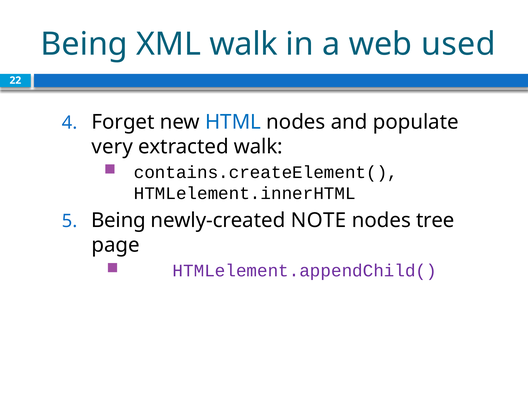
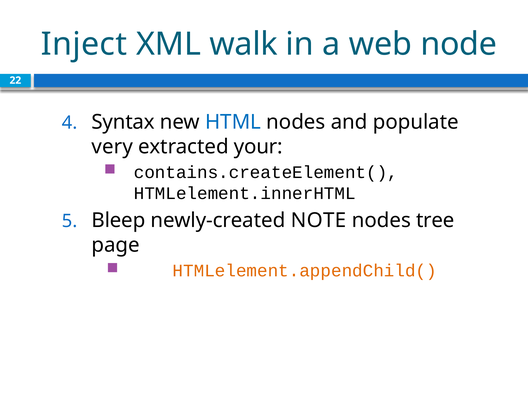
Being at (84, 44): Being -> Inject
used: used -> node
Forget: Forget -> Syntax
extracted walk: walk -> your
Being at (118, 221): Being -> Bleep
HTMLelement.appendChild( colour: purple -> orange
